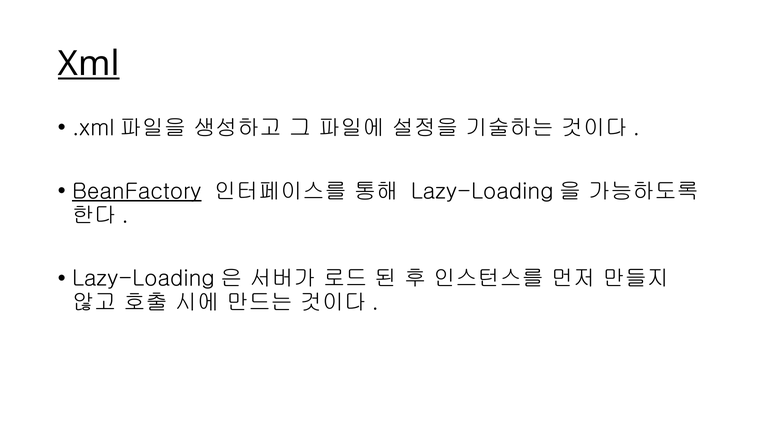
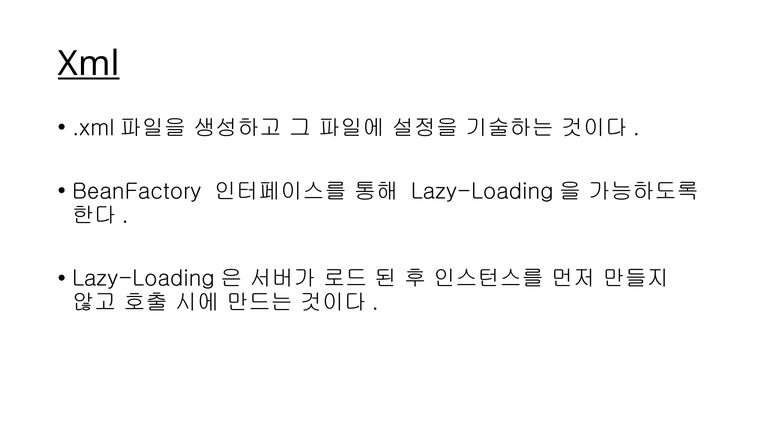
BeanFactory underline: present -> none
